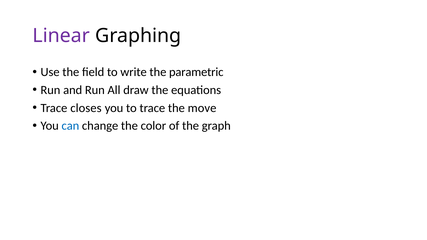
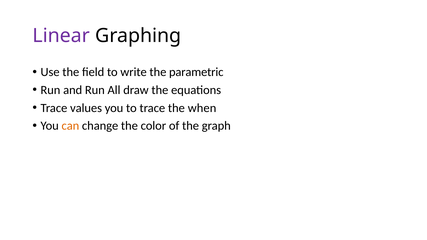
closes: closes -> values
move: move -> when
can colour: blue -> orange
